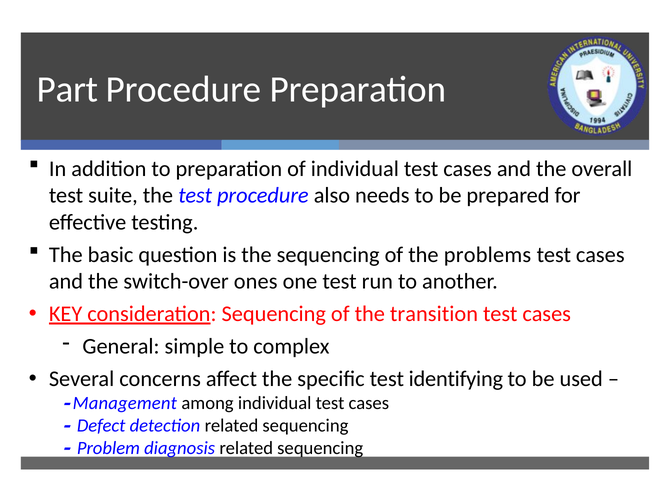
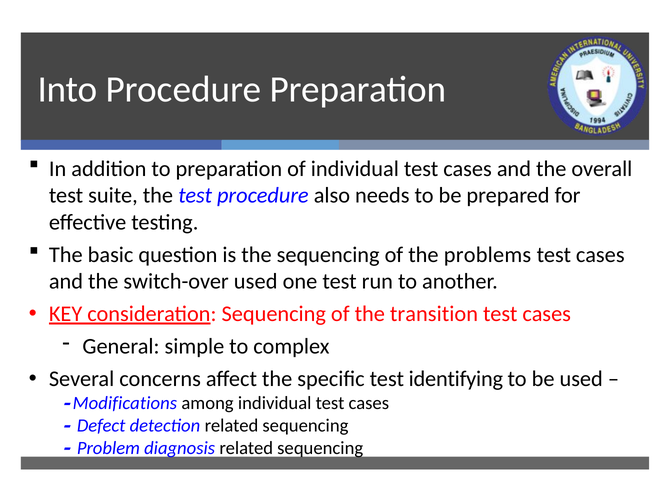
Part: Part -> Into
switch-over ones: ones -> used
Management: Management -> Modifications
